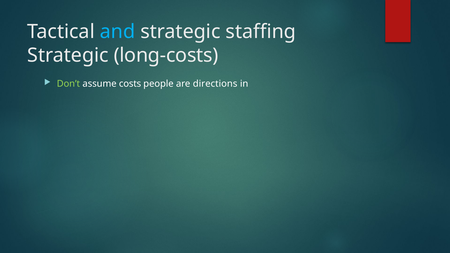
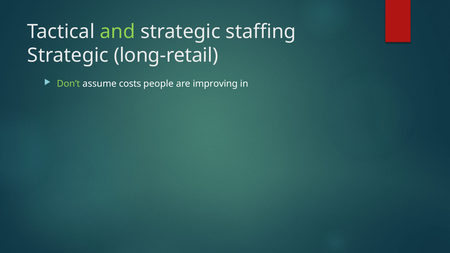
and colour: light blue -> light green
long-costs: long-costs -> long-retail
directions: directions -> improving
